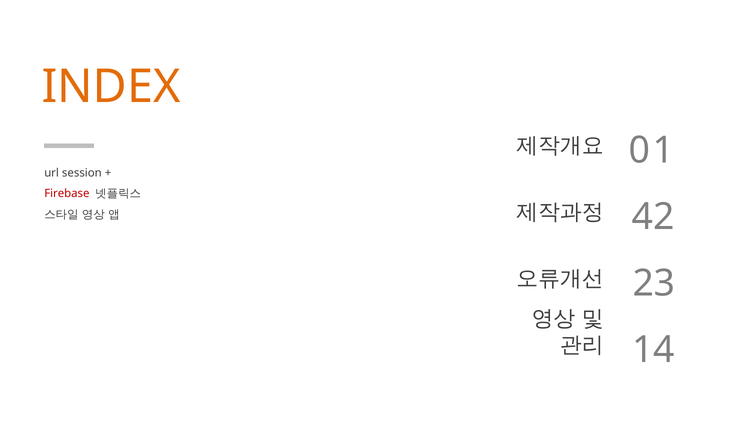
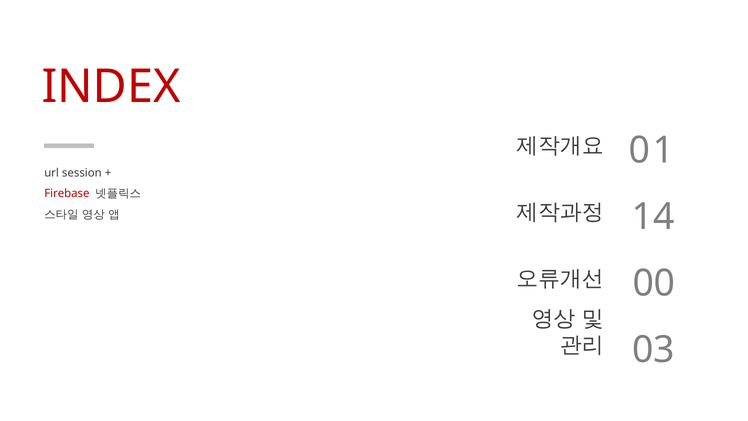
INDEX colour: orange -> red
42: 42 -> 14
23: 23 -> 00
14: 14 -> 03
